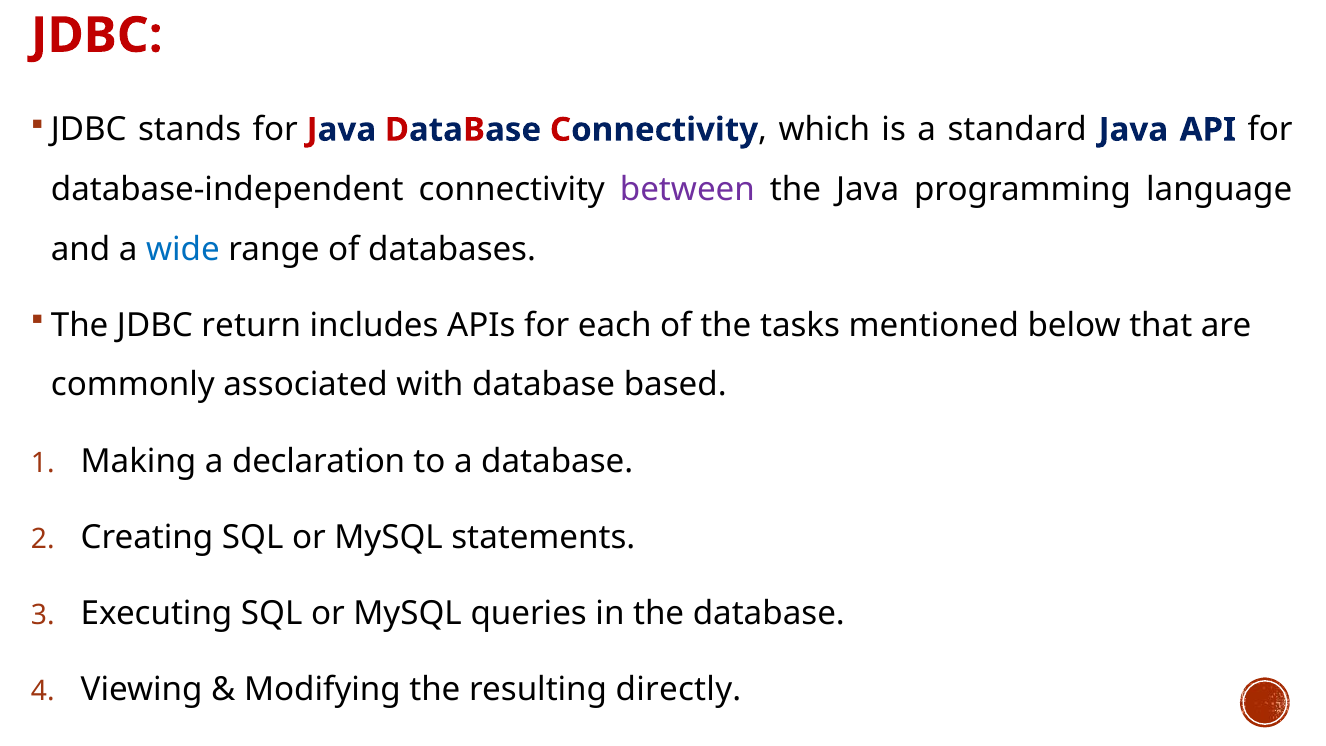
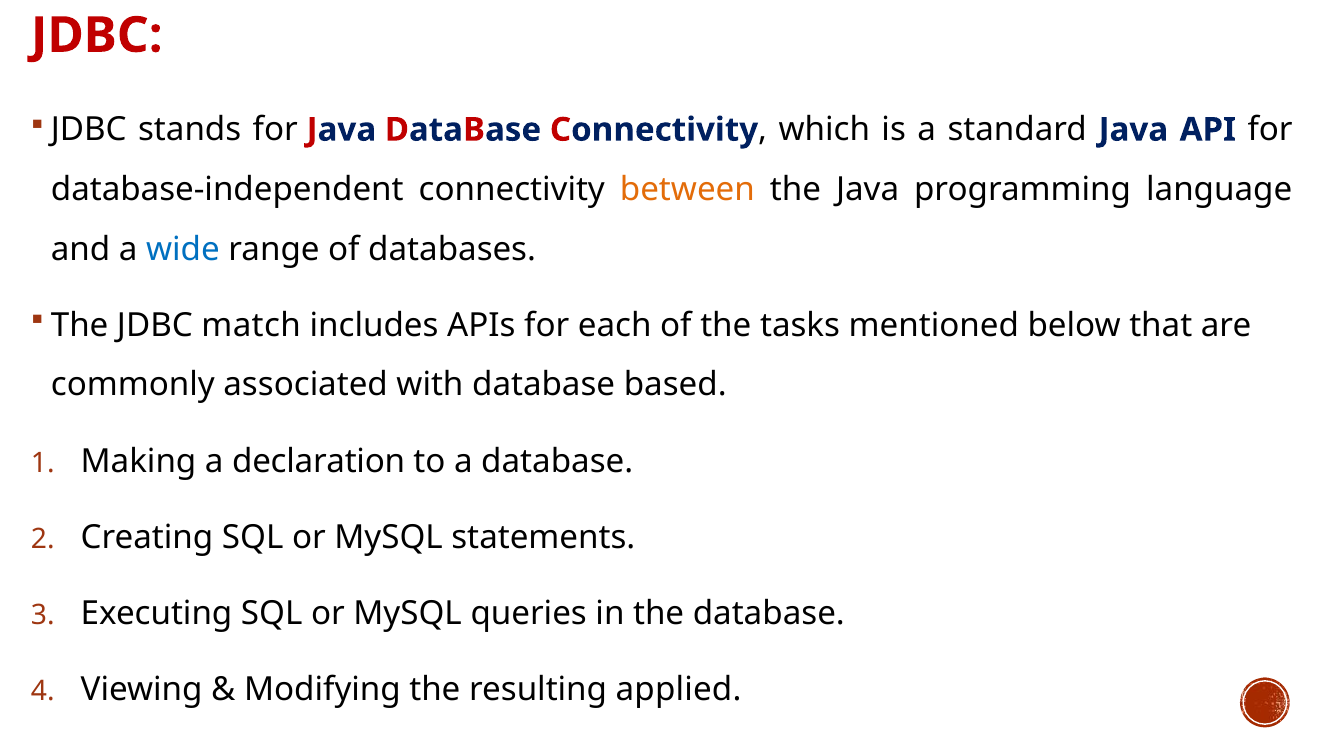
between colour: purple -> orange
return: return -> match
directly: directly -> applied
